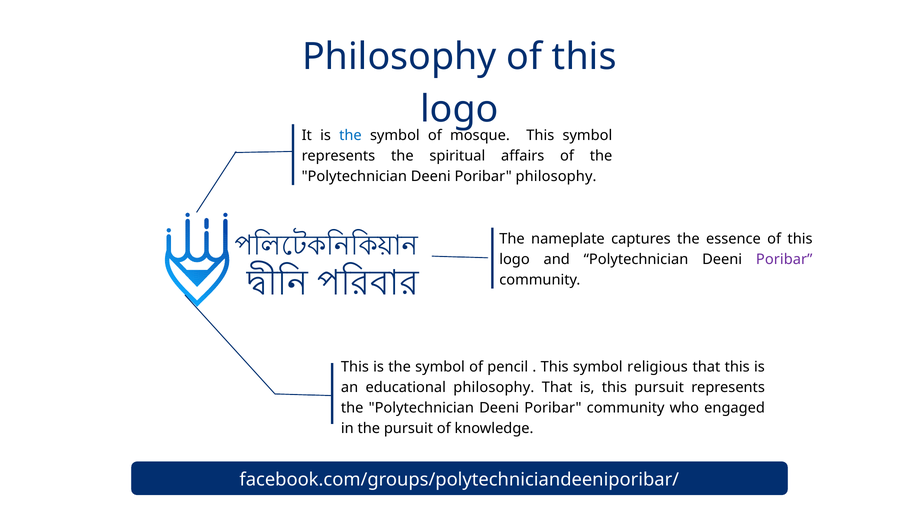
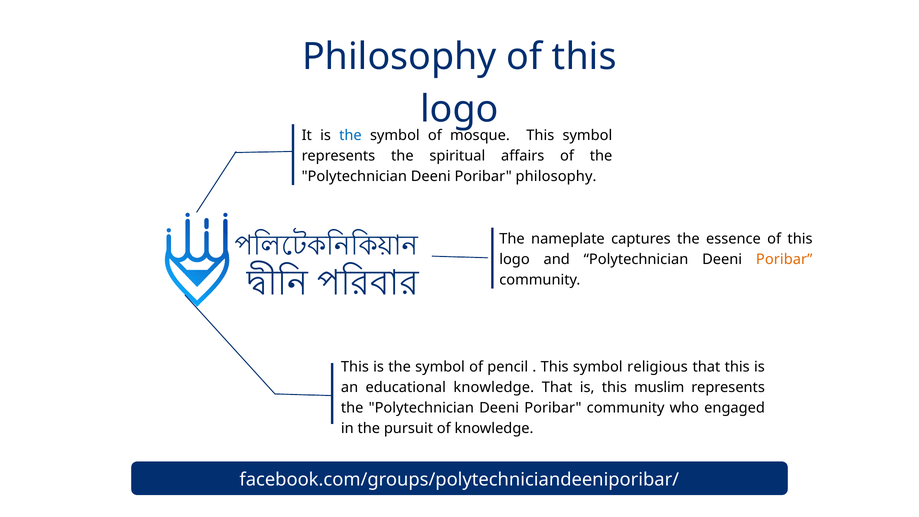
Poribar at (784, 260) colour: purple -> orange
educational philosophy: philosophy -> knowledge
this pursuit: pursuit -> muslim
